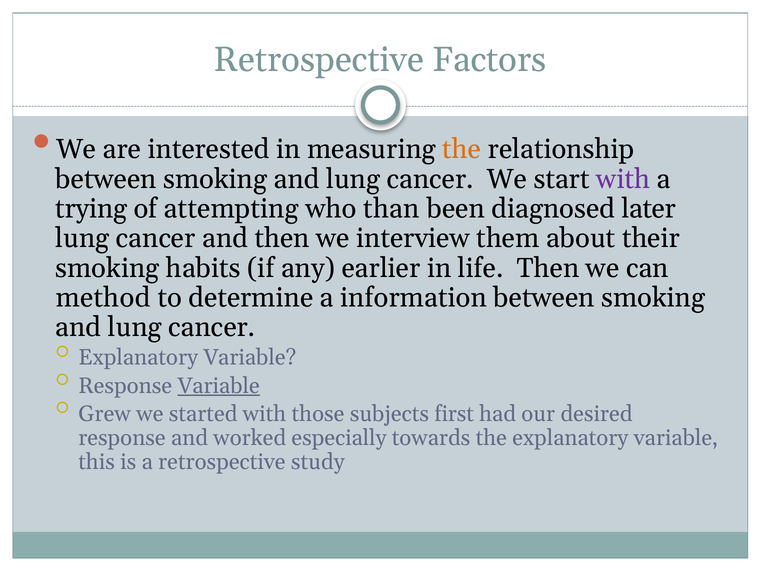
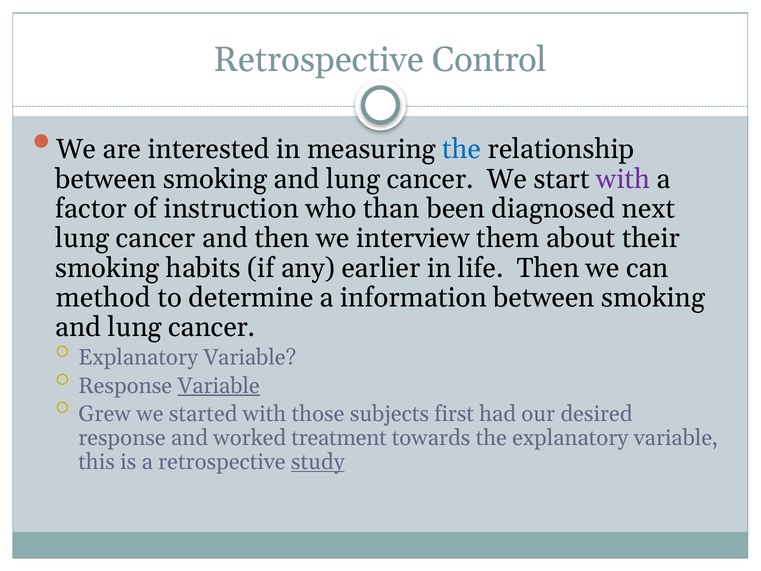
Factors: Factors -> Control
the at (462, 149) colour: orange -> blue
trying: trying -> factor
attempting: attempting -> instruction
later: later -> next
especially: especially -> treatment
study underline: none -> present
